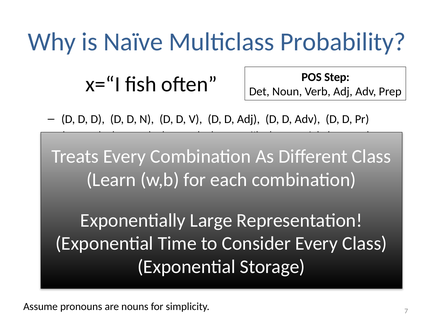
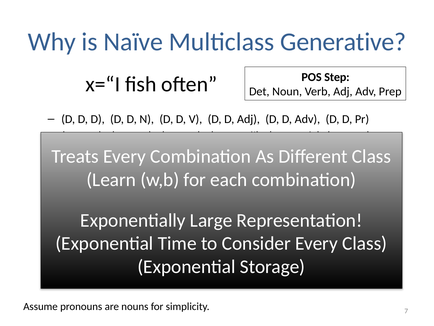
Probability: Probability -> Generative
